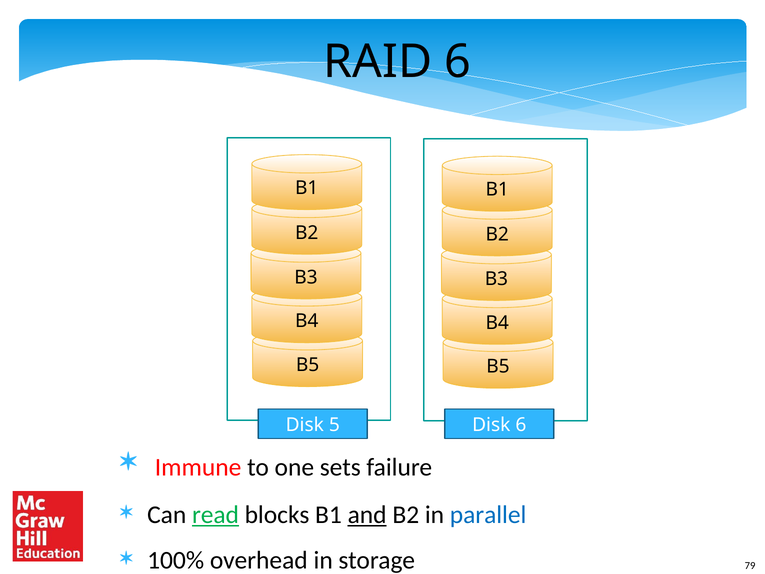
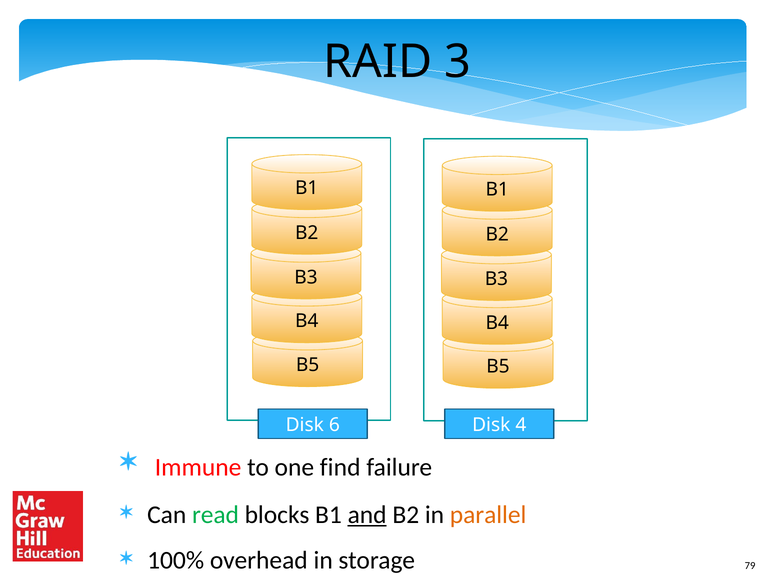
RAID 6: 6 -> 3
5: 5 -> 6
Disk 6: 6 -> 4
sets: sets -> find
read underline: present -> none
parallel colour: blue -> orange
